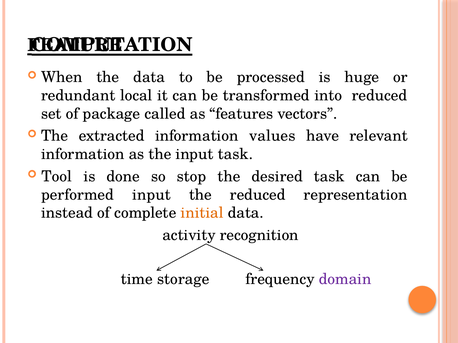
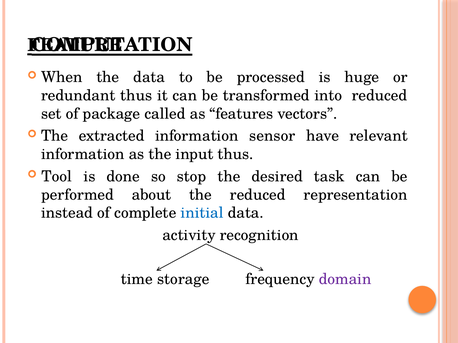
redundant local: local -> thus
values: values -> sensor
input task: task -> thus
performed input: input -> about
initial colour: orange -> blue
